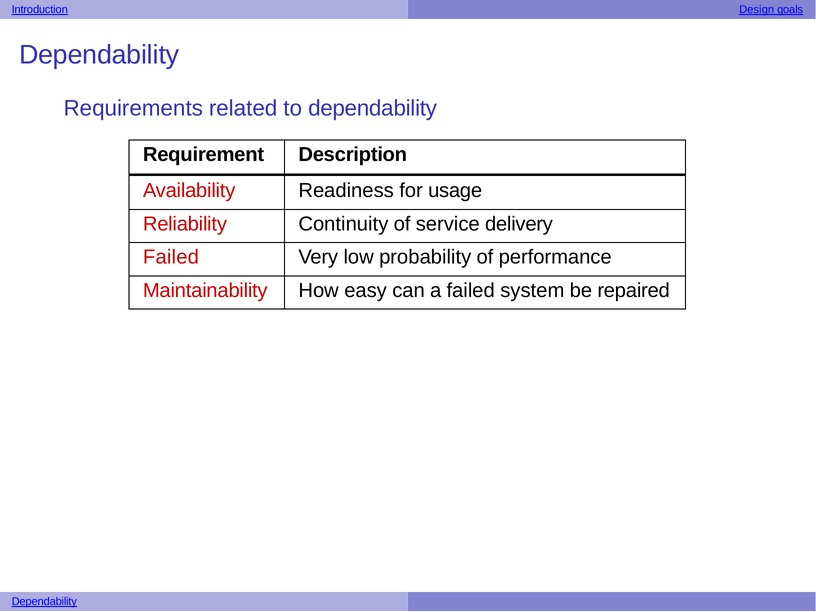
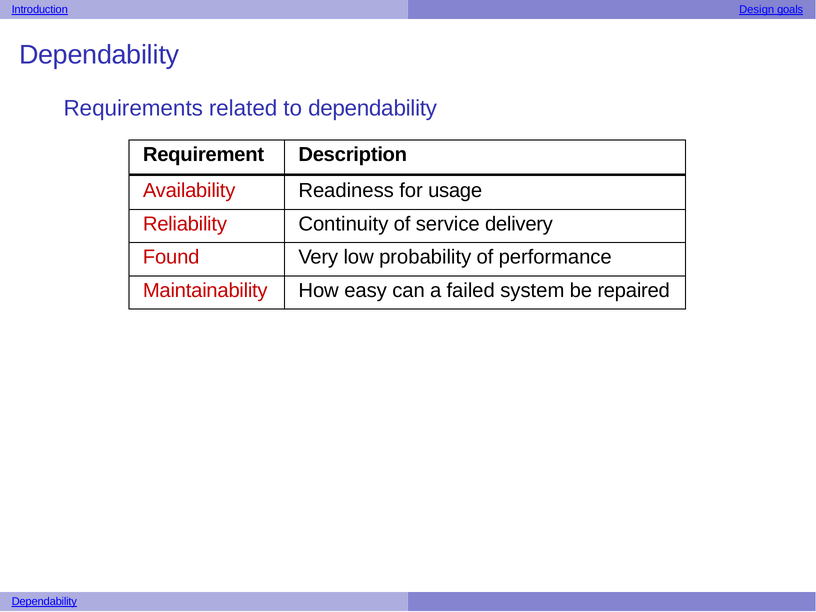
Failed at (171, 257): Failed -> Found
